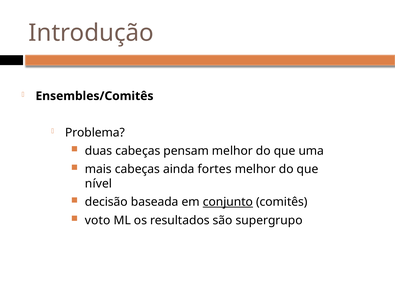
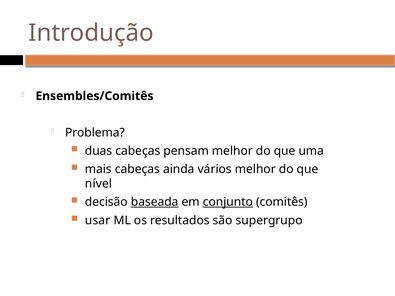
fortes: fortes -> vários
baseada underline: none -> present
voto: voto -> usar
